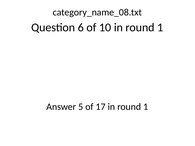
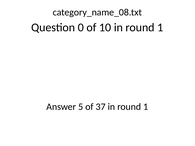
6: 6 -> 0
17: 17 -> 37
